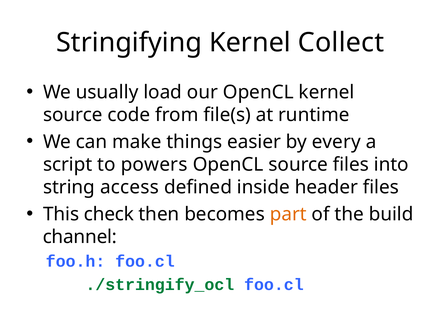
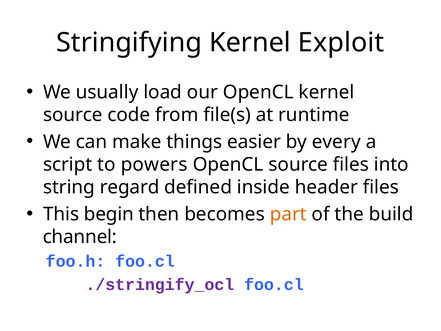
Collect: Collect -> Exploit
access: access -> regard
check: check -> begin
./stringify_ocl colour: green -> purple
